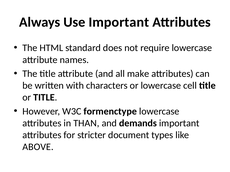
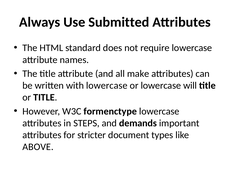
Use Important: Important -> Submitted
with characters: characters -> lowercase
cell: cell -> will
THAN: THAN -> STEPS
